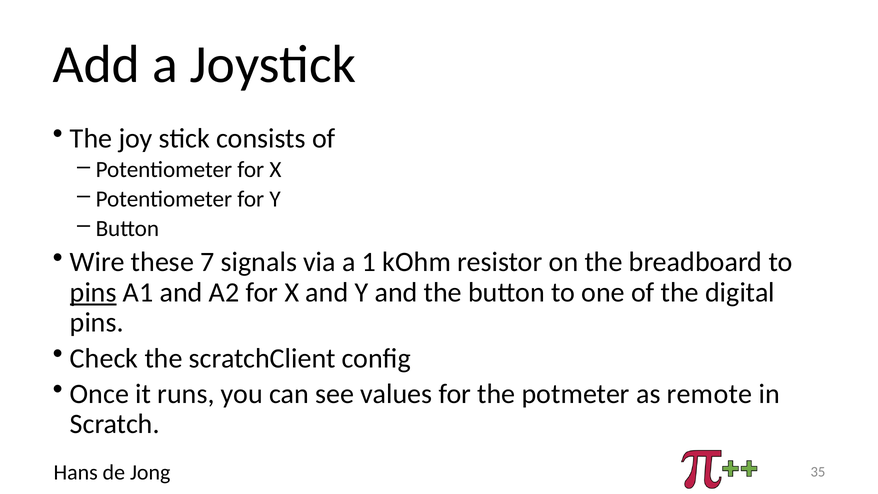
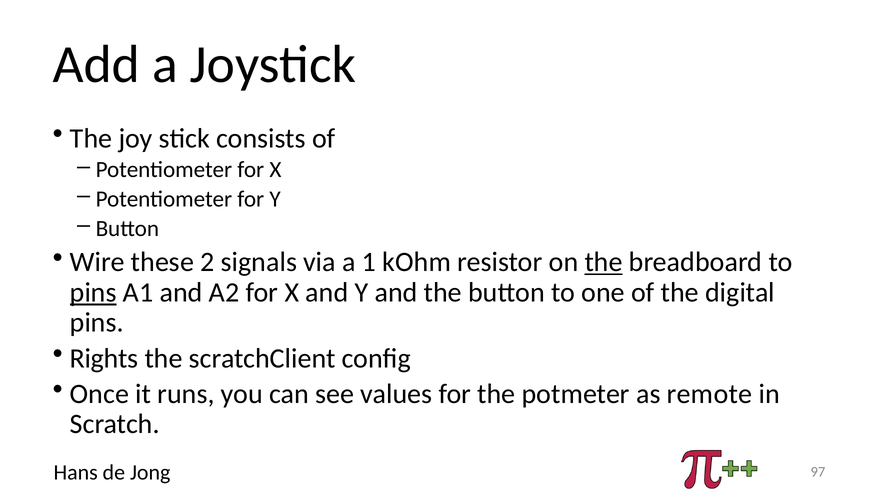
7: 7 -> 2
the at (604, 262) underline: none -> present
Check: Check -> Rights
35: 35 -> 97
